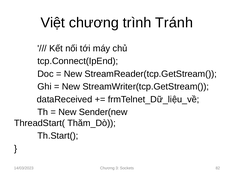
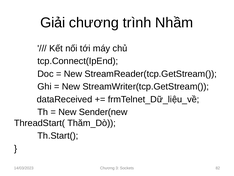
Việt: Việt -> Giải
Tránh: Tránh -> Nhầm
